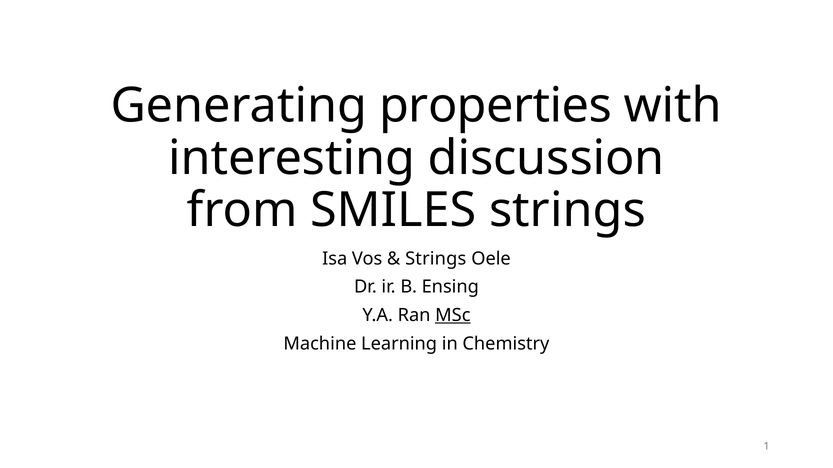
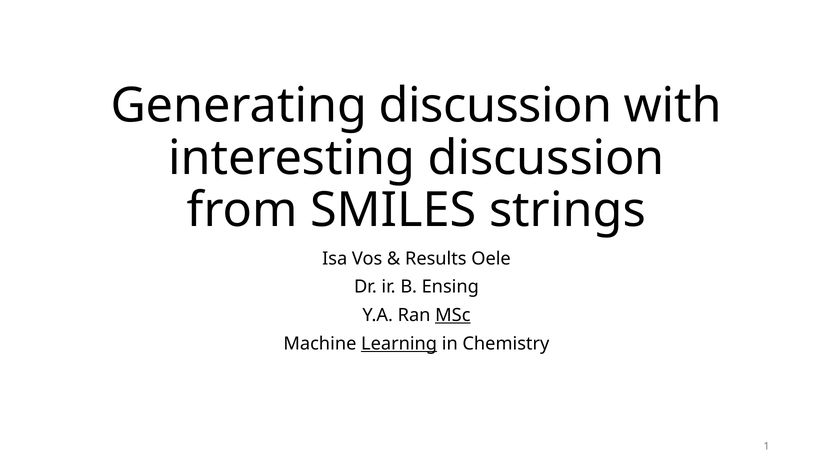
Generating properties: properties -> discussion
Strings at (436, 259): Strings -> Results
Learning underline: none -> present
